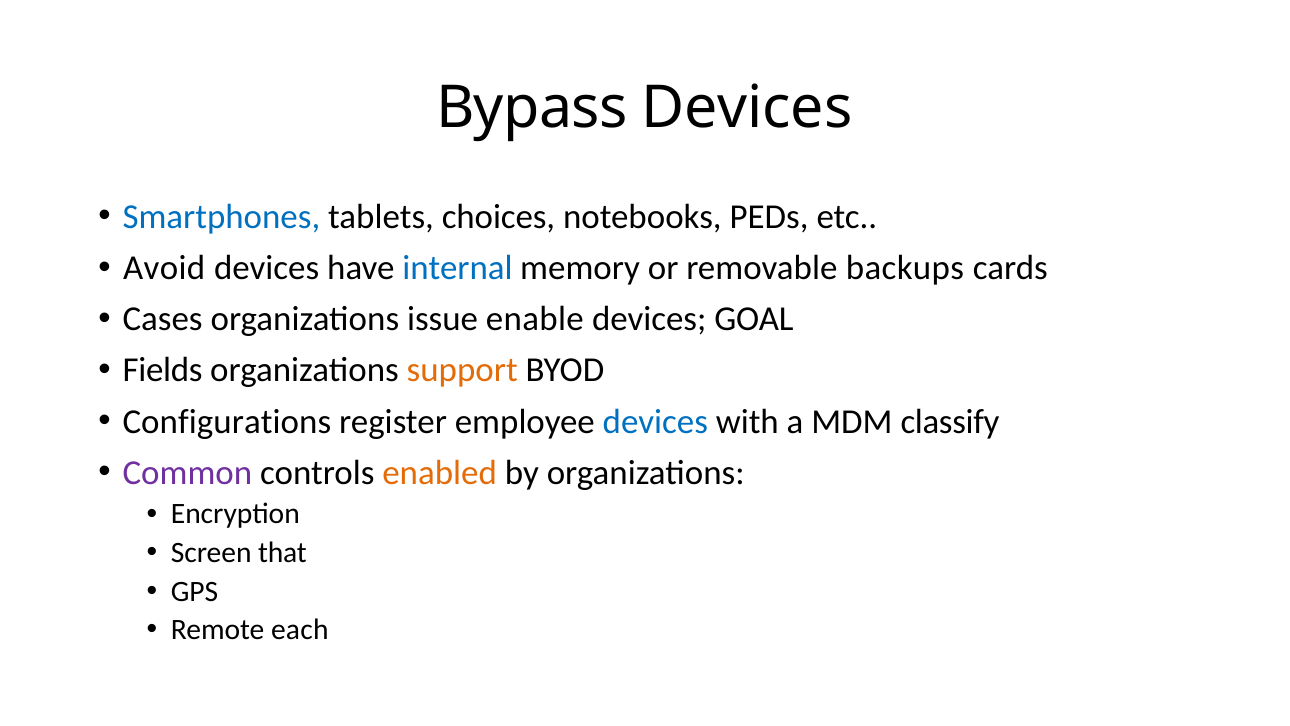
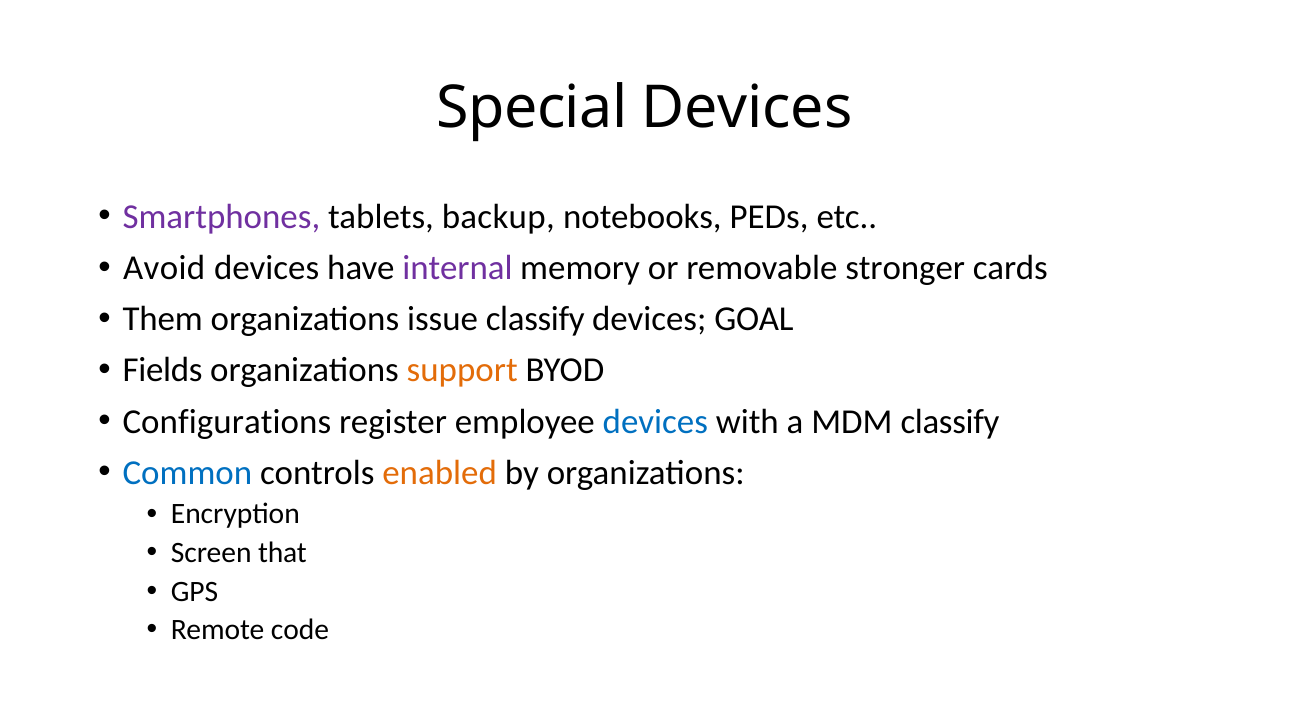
Bypass: Bypass -> Special
Smartphones colour: blue -> purple
choices: choices -> backup
internal colour: blue -> purple
backups: backups -> stronger
Cases: Cases -> Them
issue enable: enable -> classify
Common colour: purple -> blue
each: each -> code
